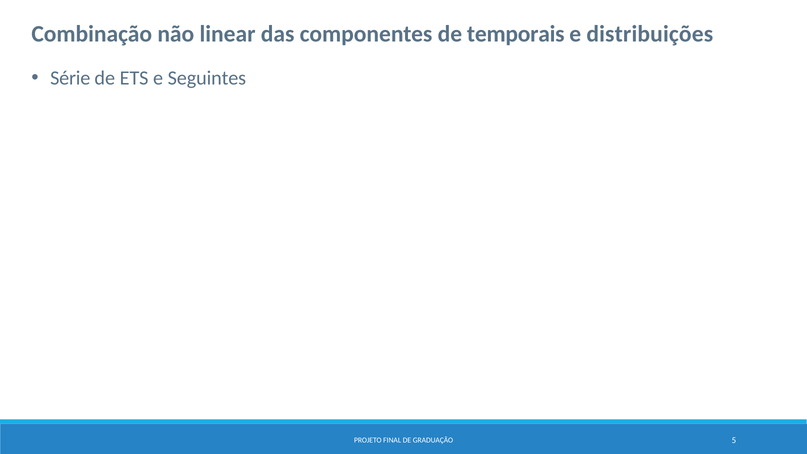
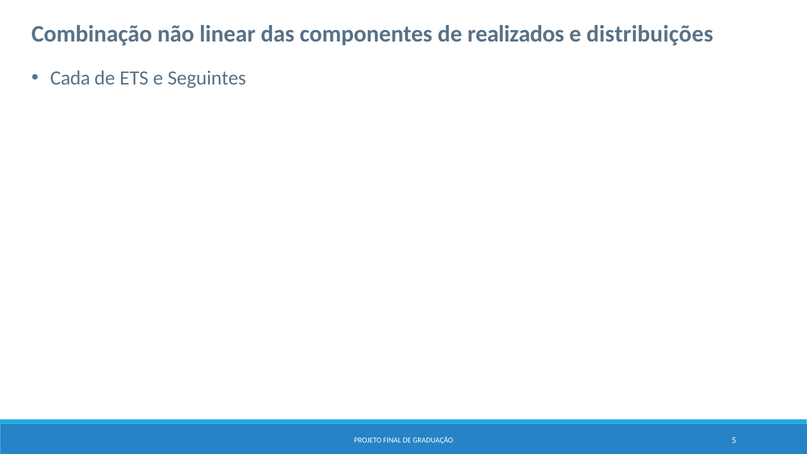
temporais: temporais -> realizados
Série: Série -> Cada
